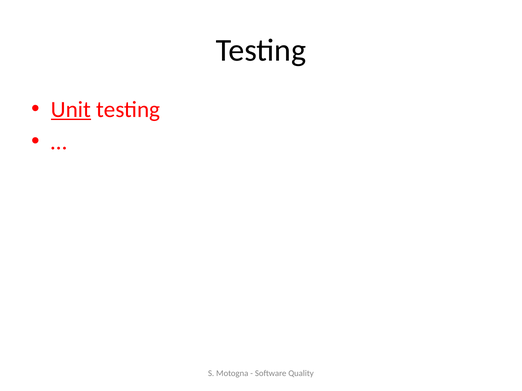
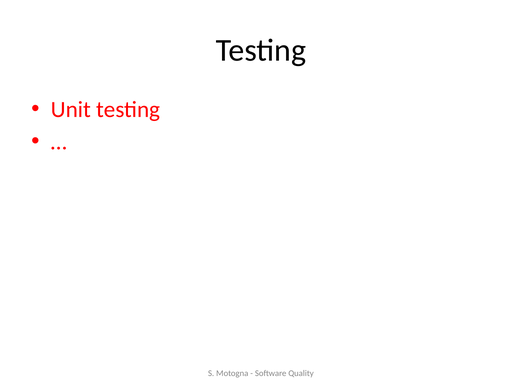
Unit underline: present -> none
